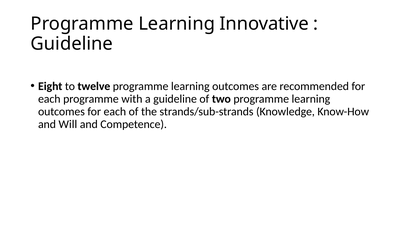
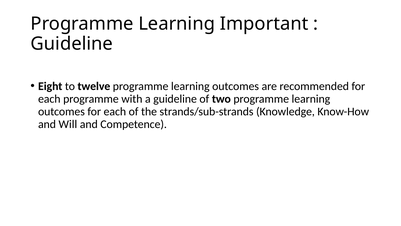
Innovative: Innovative -> Important
